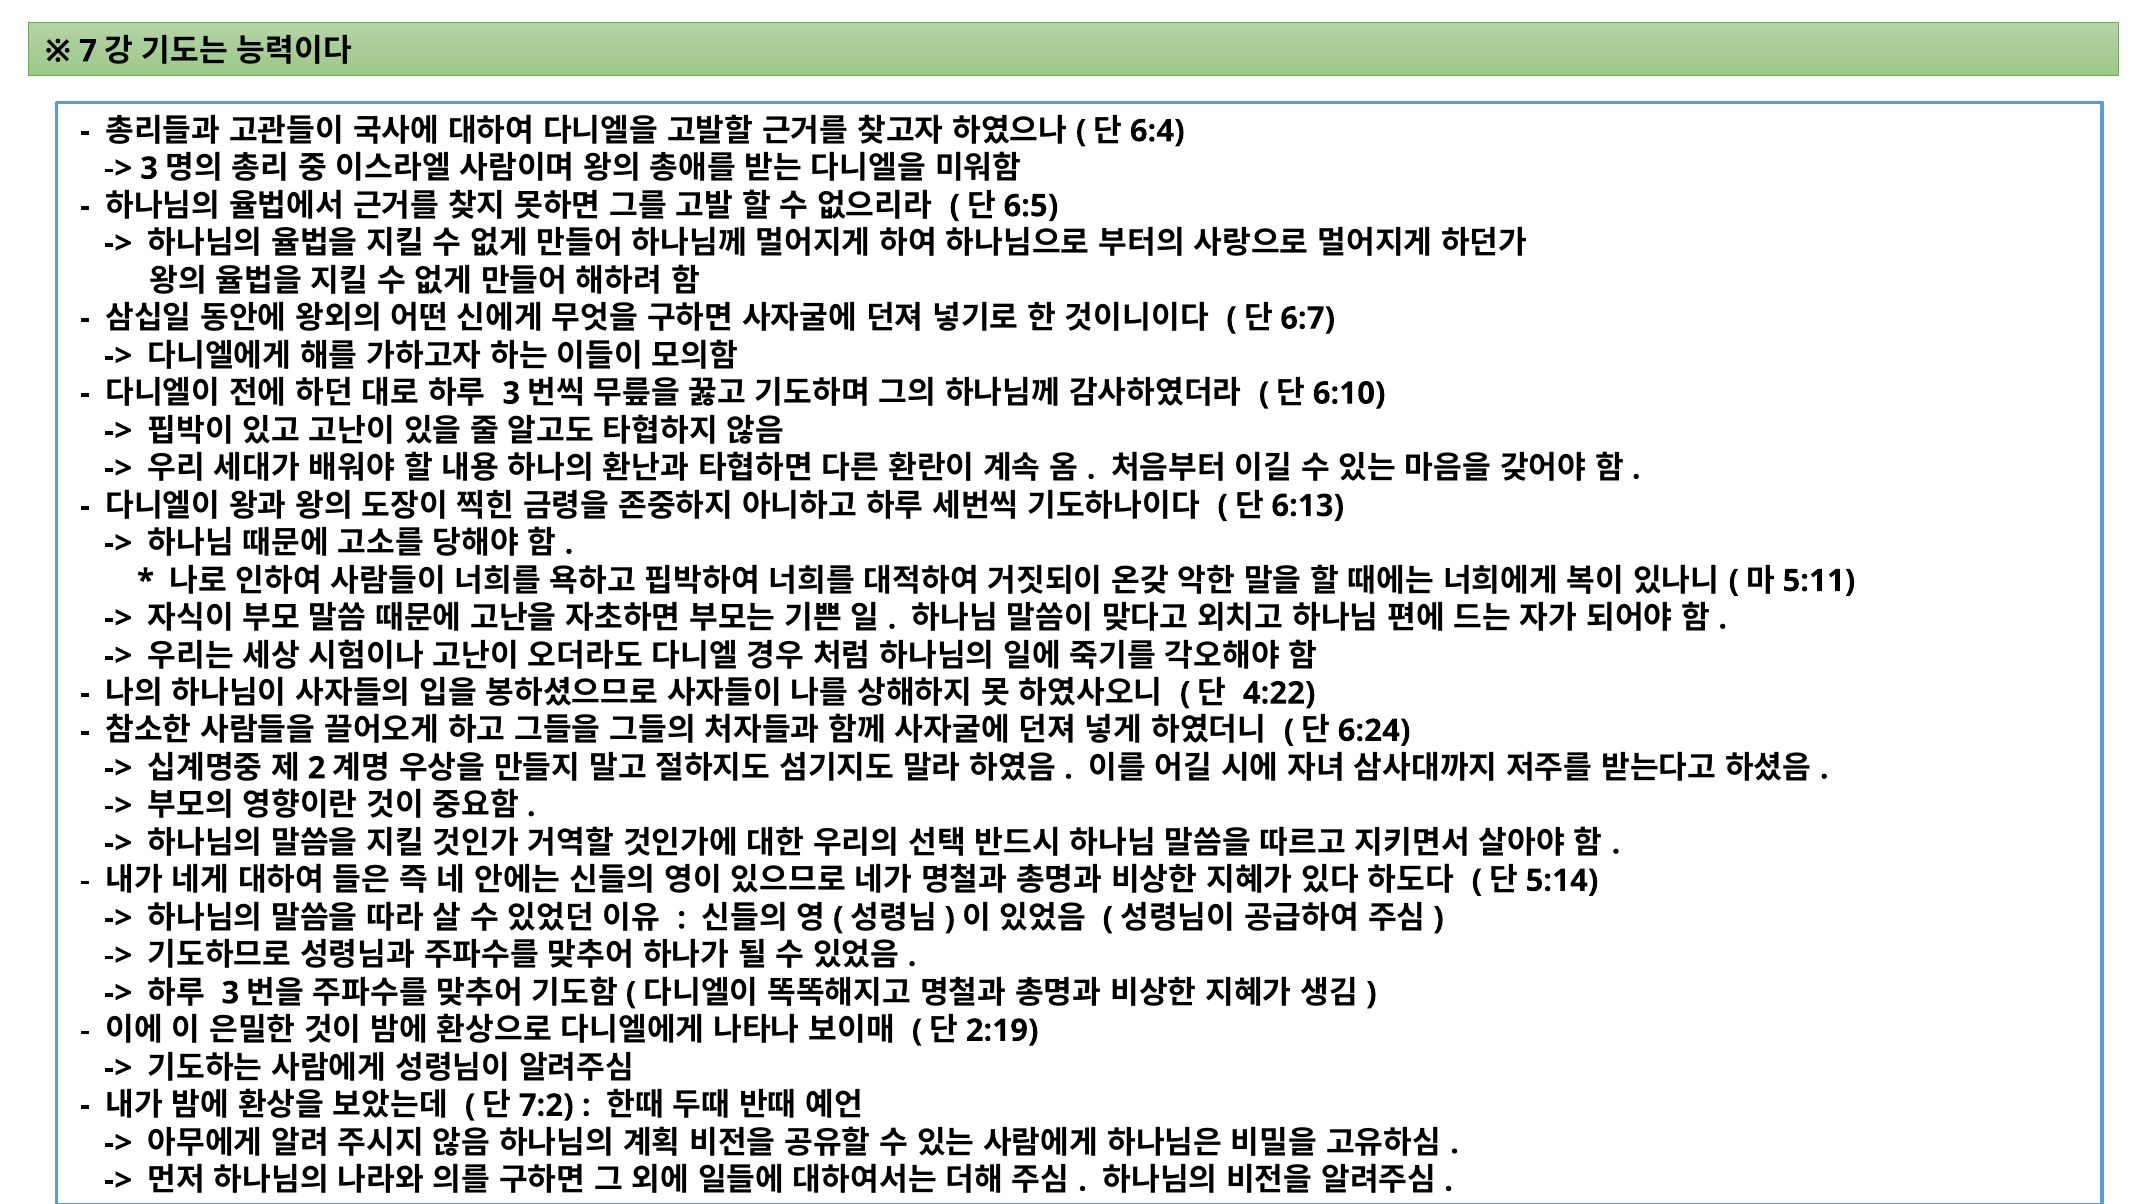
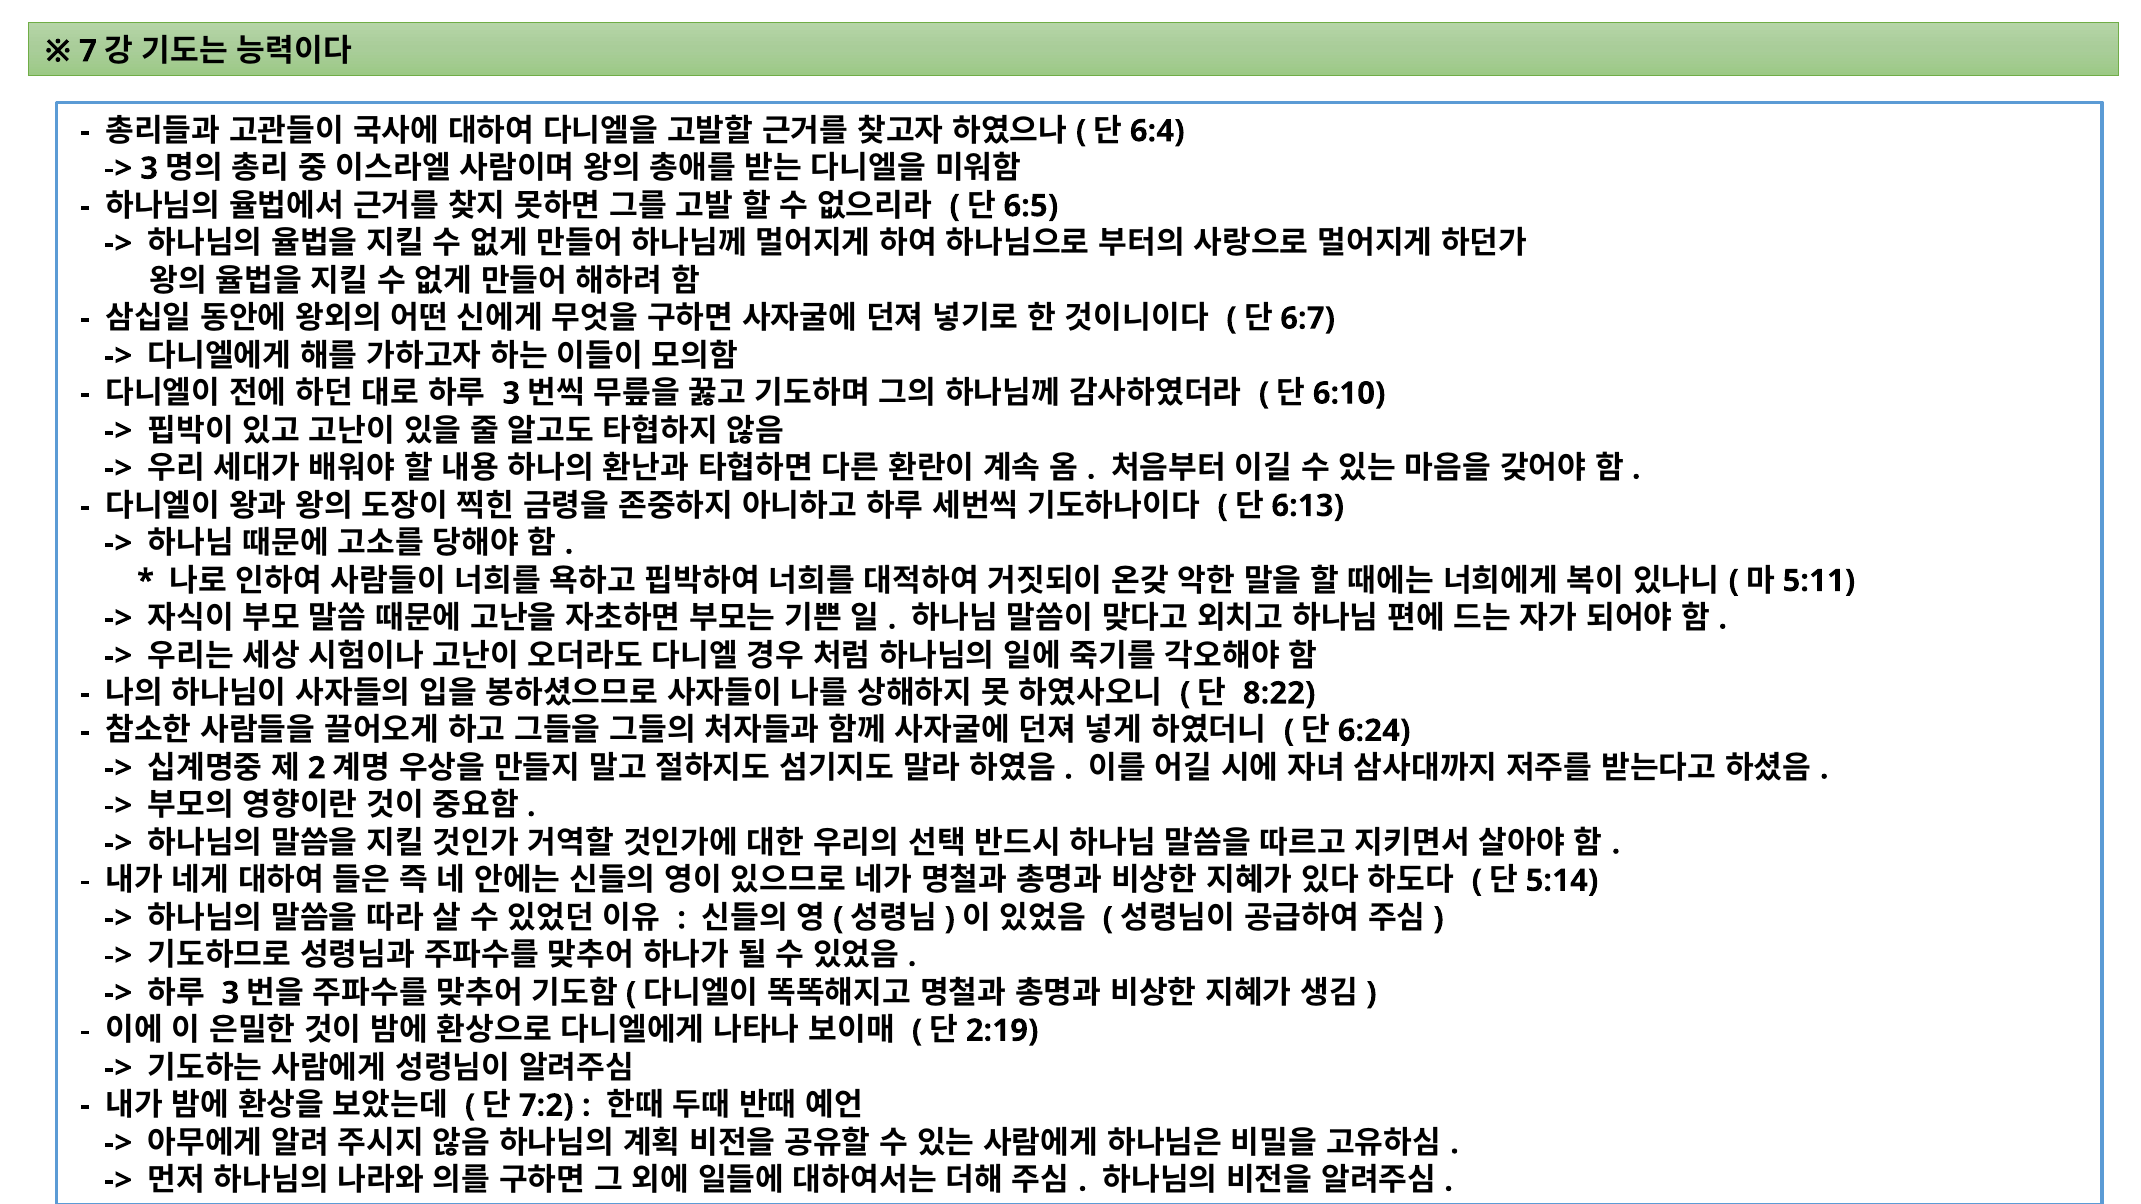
4:22: 4:22 -> 8:22
